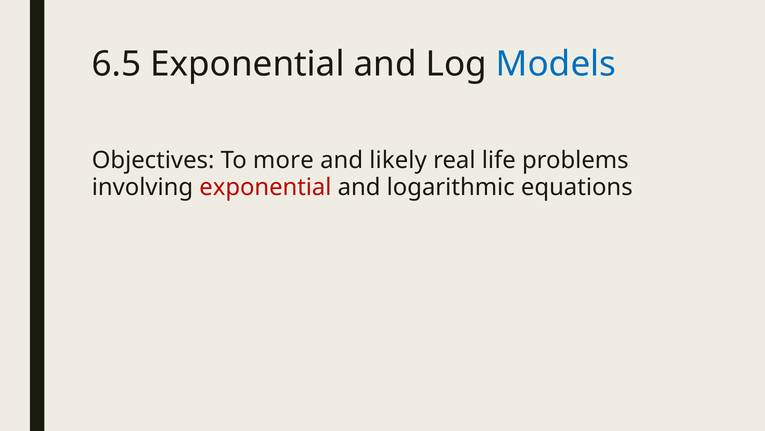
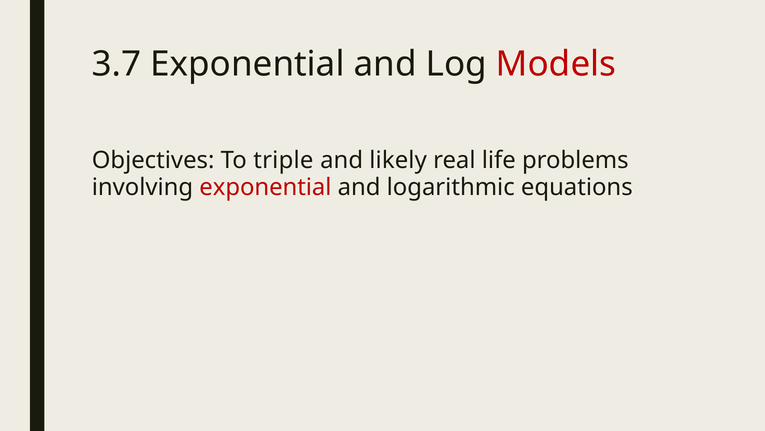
6.5: 6.5 -> 3.7
Models colour: blue -> red
more: more -> triple
